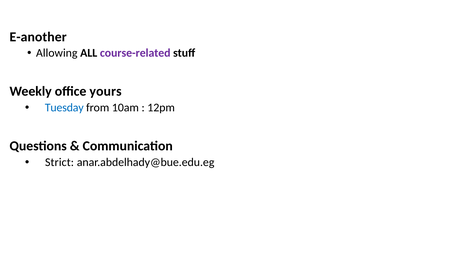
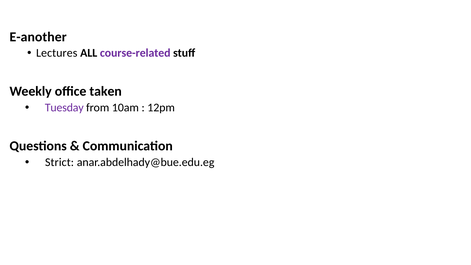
Allowing: Allowing -> Lectures
yours: yours -> taken
Tuesday colour: blue -> purple
